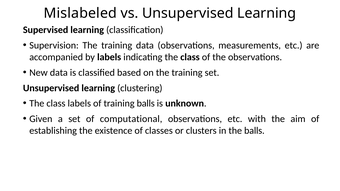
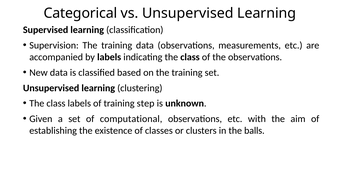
Mislabeled: Mislabeled -> Categorical
training balls: balls -> step
